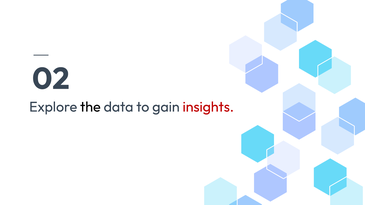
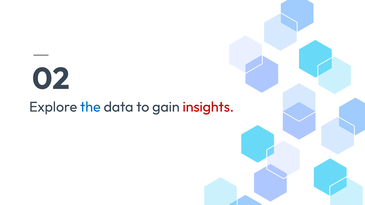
the colour: black -> blue
